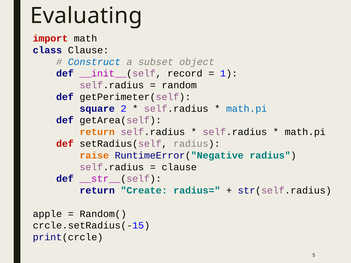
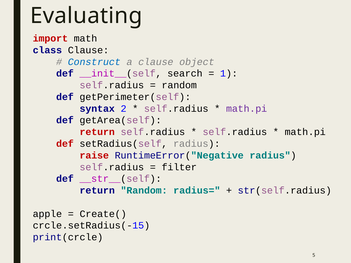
a subset: subset -> clause
record: record -> search
square: square -> syntax
math.pi at (247, 109) colour: blue -> purple
return at (97, 132) colour: orange -> red
raise colour: orange -> red
clause at (179, 167): clause -> filter
return Create: Create -> Random
Random(: Random( -> Create(
